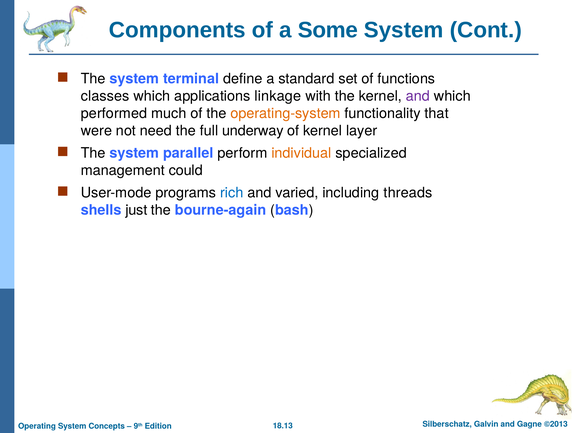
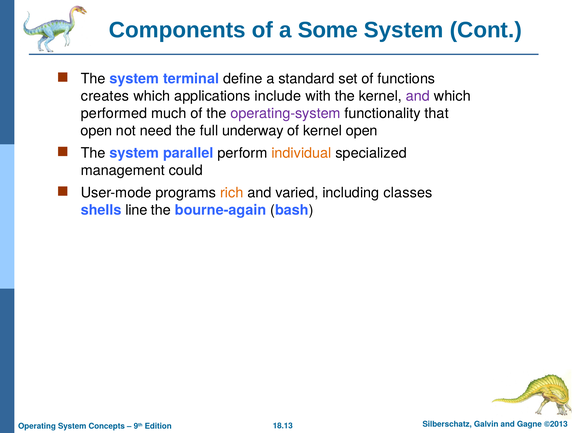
classes: classes -> creates
linkage: linkage -> include
operating-system colour: orange -> purple
were at (96, 131): were -> open
kernel layer: layer -> open
rich colour: blue -> orange
threads: threads -> classes
just: just -> line
